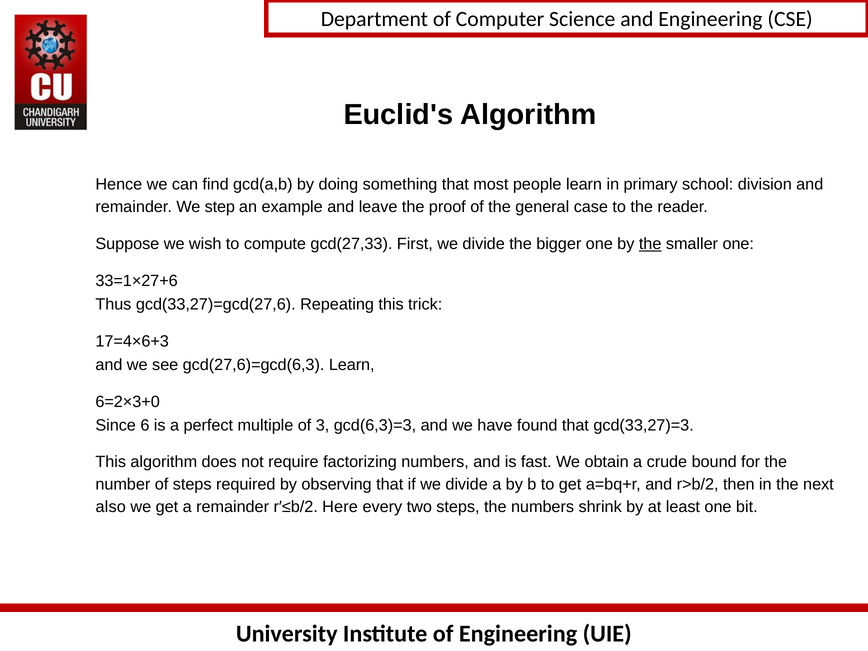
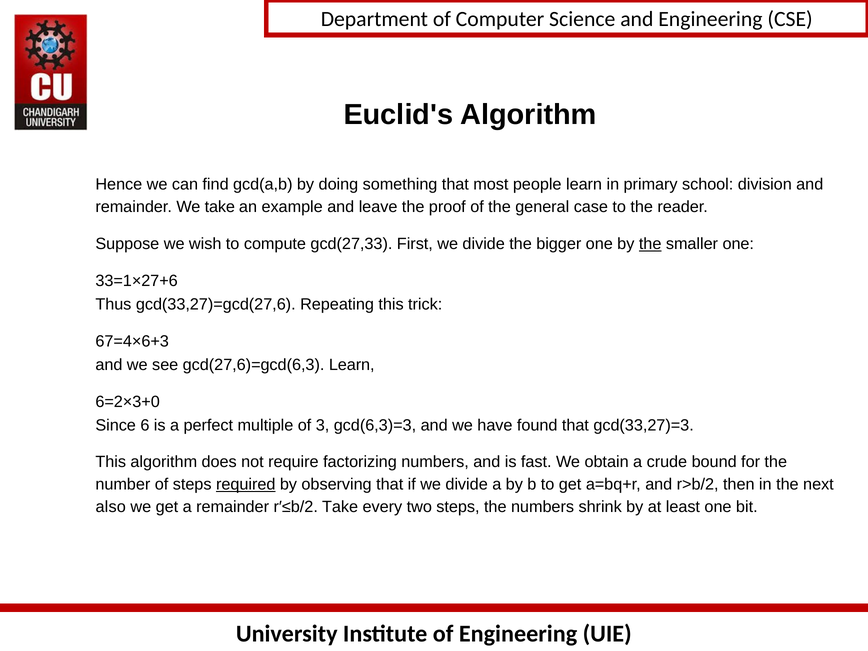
We step: step -> take
17=4×6+3: 17=4×6+3 -> 67=4×6+3
required underline: none -> present
r′≤b/2 Here: Here -> Take
